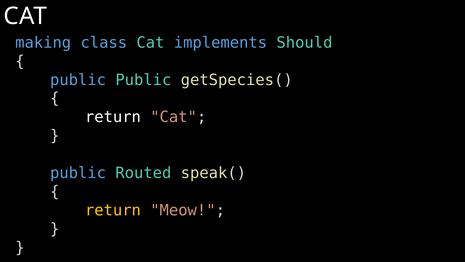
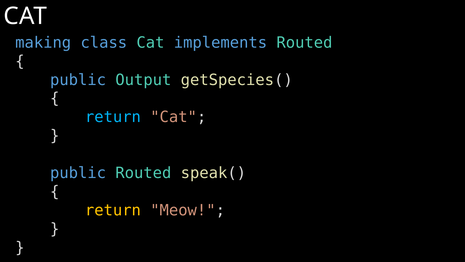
implements Should: Should -> Routed
public Public: Public -> Output
return at (113, 117) colour: white -> light blue
